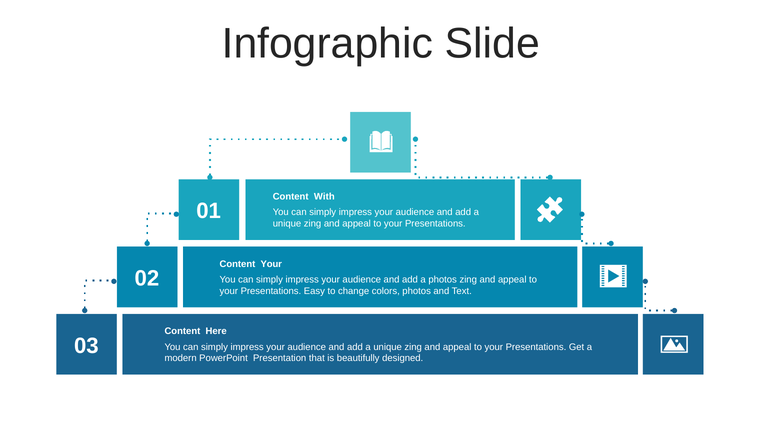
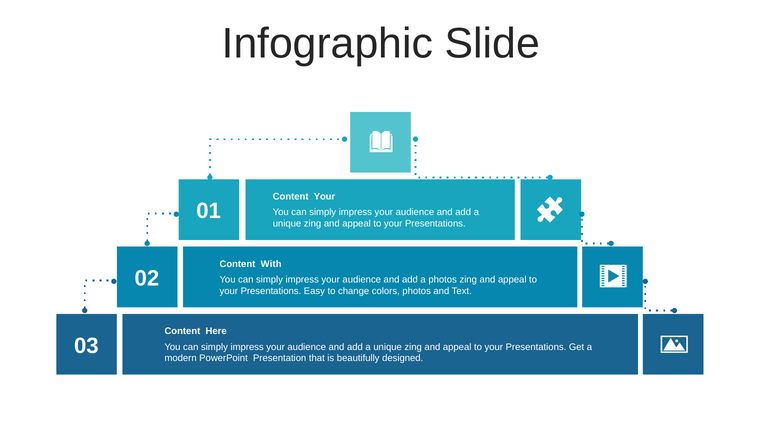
Content With: With -> Your
Content Your: Your -> With
